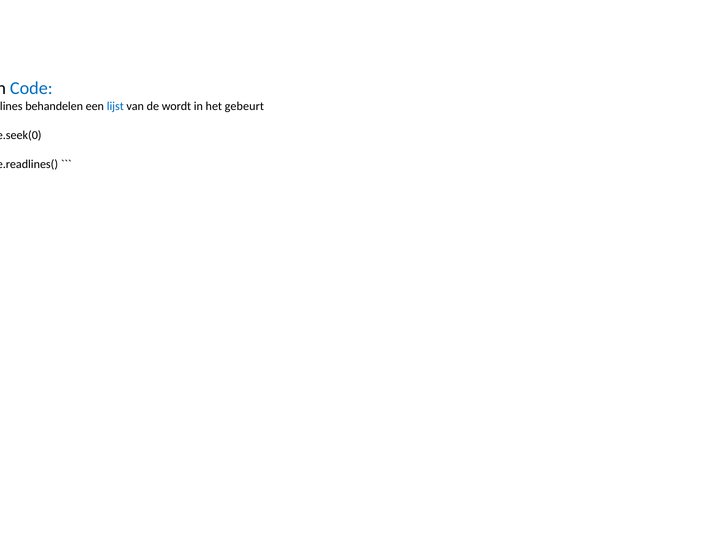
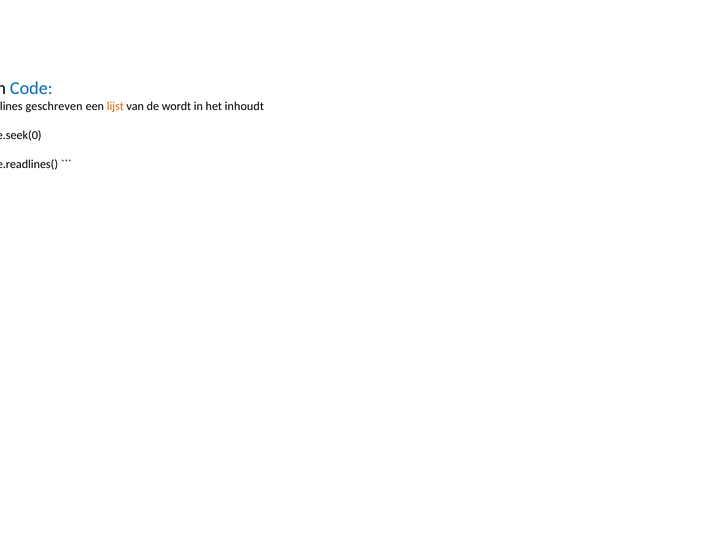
behandelen: behandelen -> geschreven
lijst colour: blue -> orange
gebeurt: gebeurt -> inhoudt
